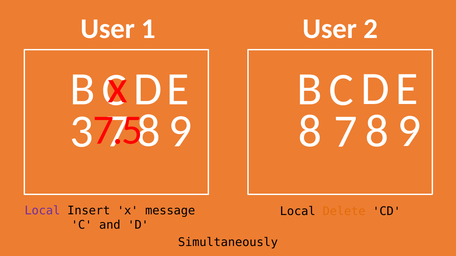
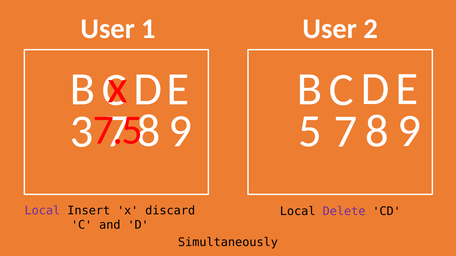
8: 8 -> 5
message: message -> discard
Delete colour: orange -> purple
